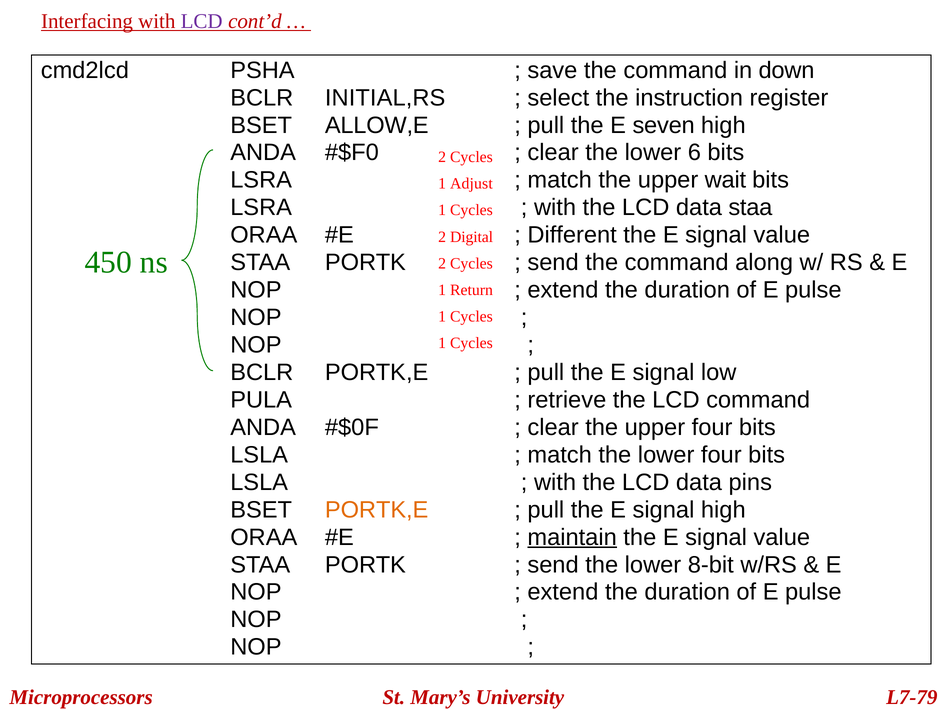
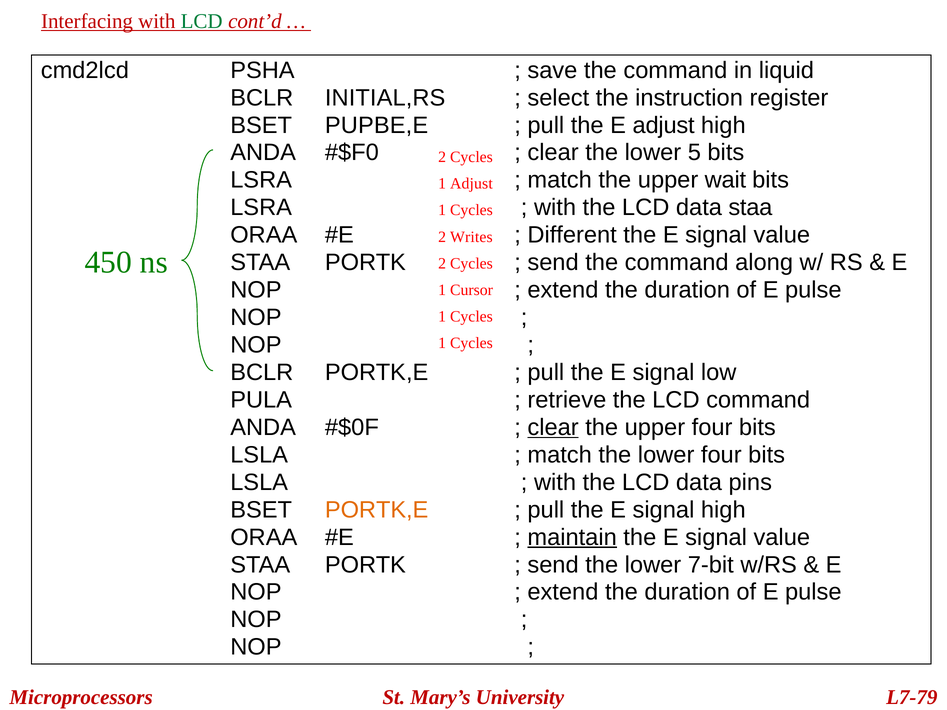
LCD at (202, 21) colour: purple -> green
down: down -> liquid
ALLOW,E: ALLOW,E -> PUPBE,E
E seven: seven -> adjust
6: 6 -> 5
Digital: Digital -> Writes
Return: Return -> Cursor
clear at (553, 428) underline: none -> present
8-bit: 8-bit -> 7-bit
